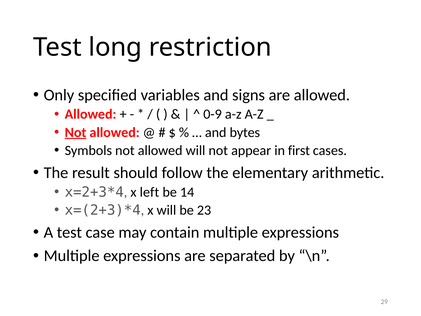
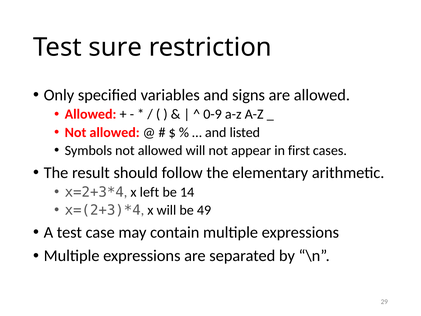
long: long -> sure
Not at (76, 132) underline: present -> none
bytes: bytes -> listed
23: 23 -> 49
